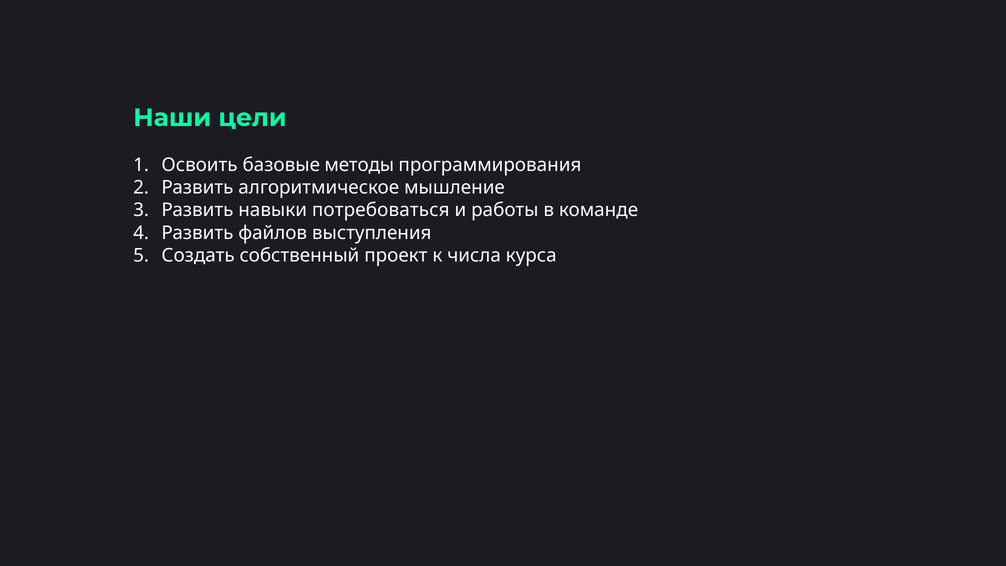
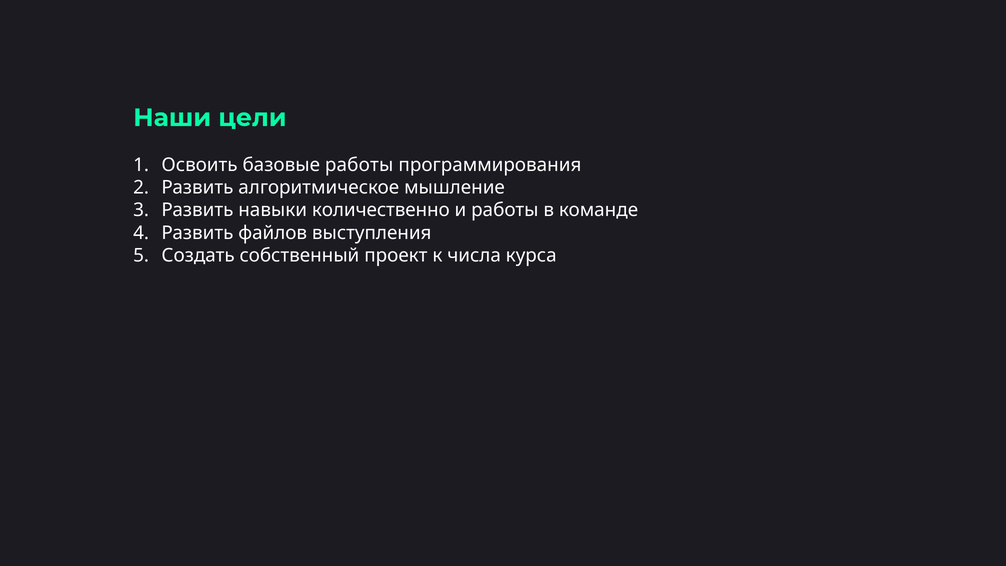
базовые методы: методы -> работы
потребоваться: потребоваться -> количественно
